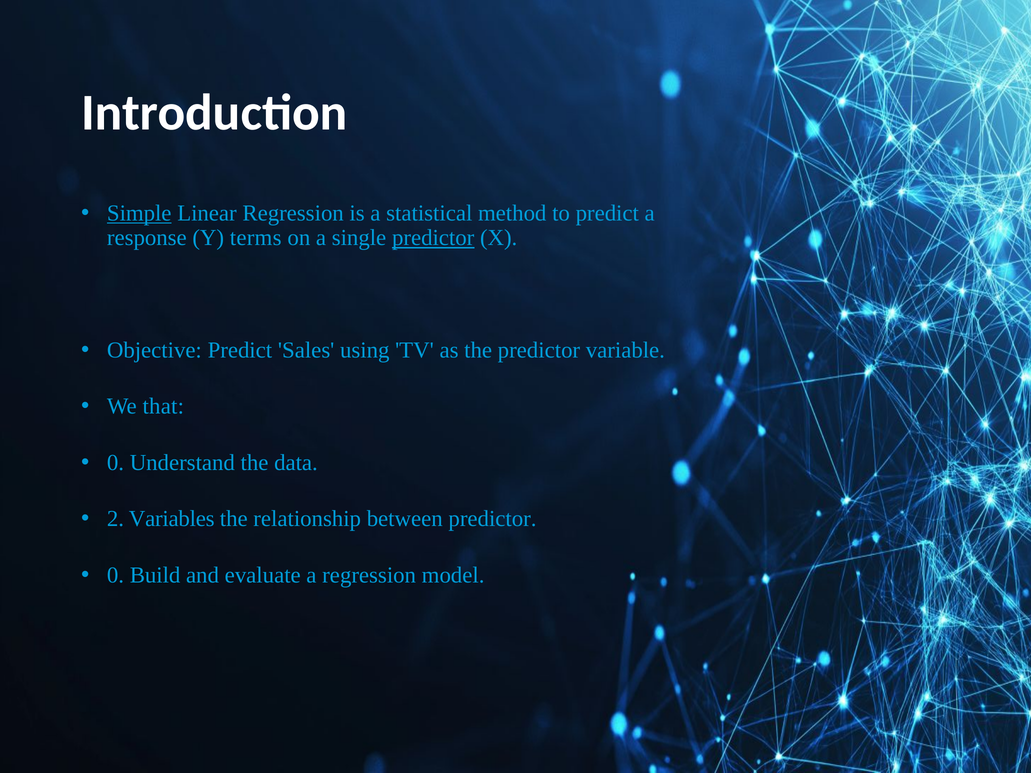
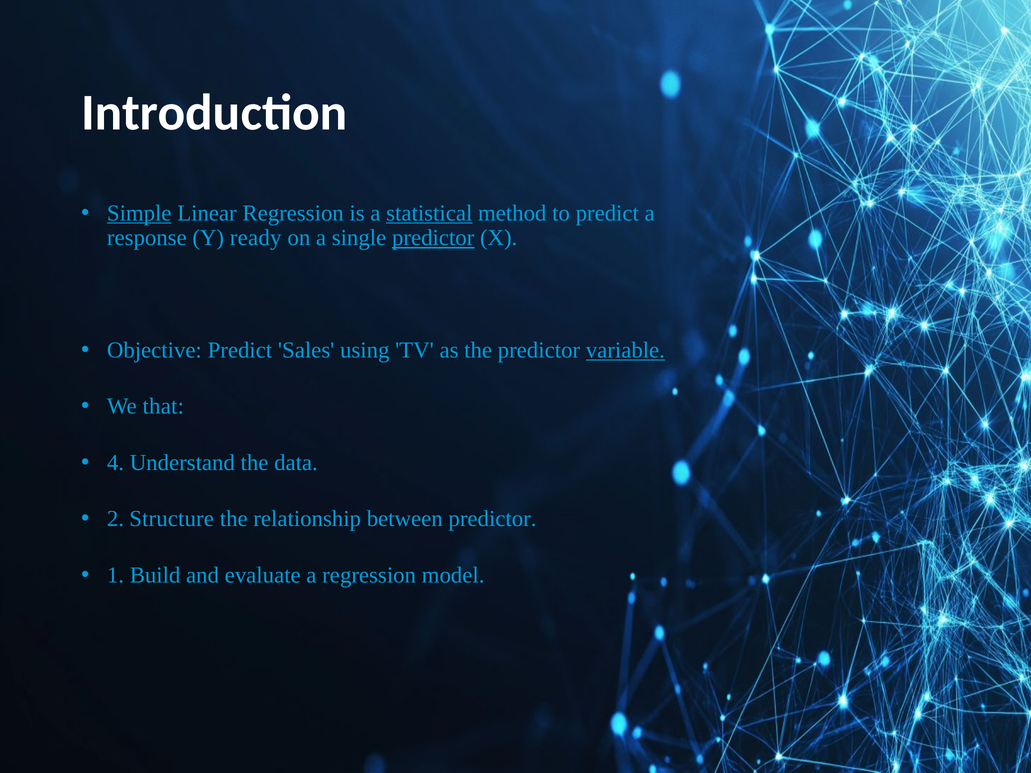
statistical underline: none -> present
terms: terms -> ready
variable underline: none -> present
0 at (116, 463): 0 -> 4
Variables: Variables -> Structure
0 at (116, 575): 0 -> 1
